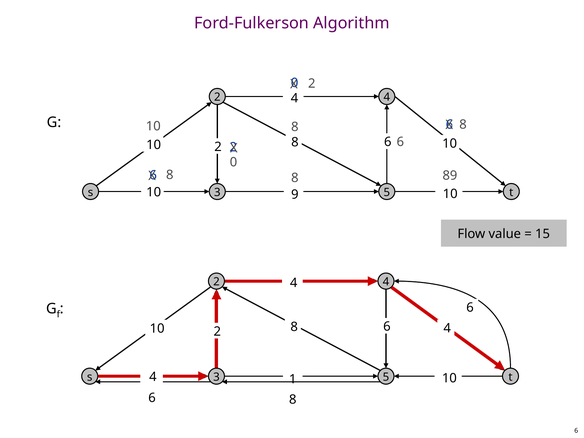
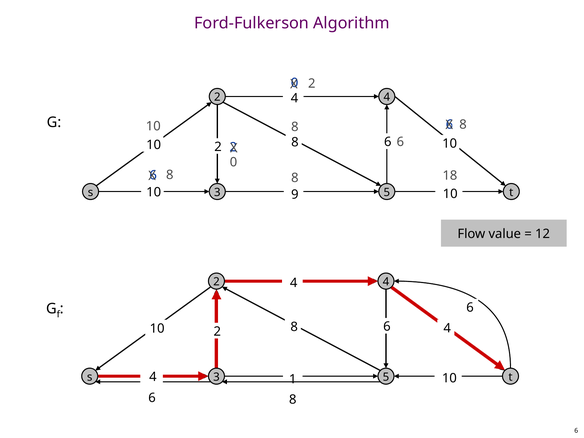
89: 89 -> 18
15: 15 -> 12
